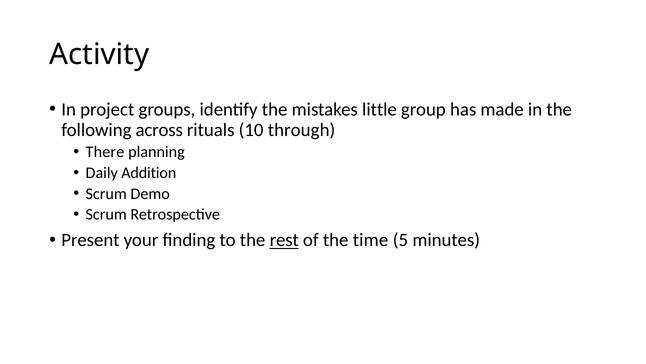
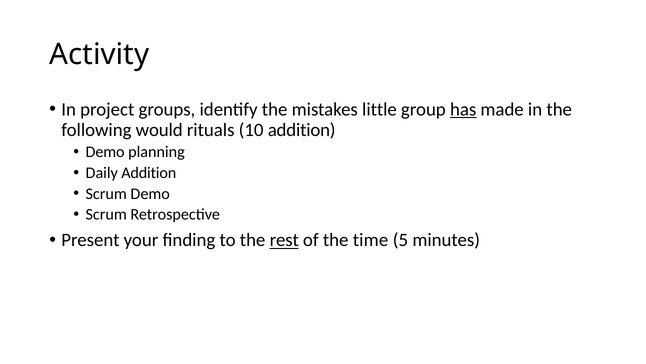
has underline: none -> present
across: across -> would
10 through: through -> addition
There at (105, 152): There -> Demo
